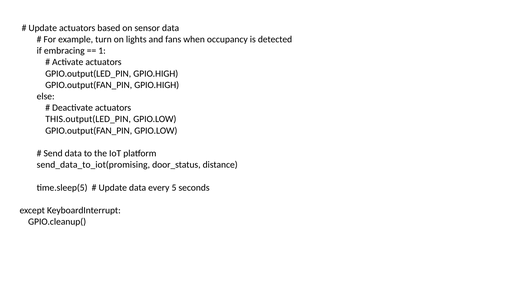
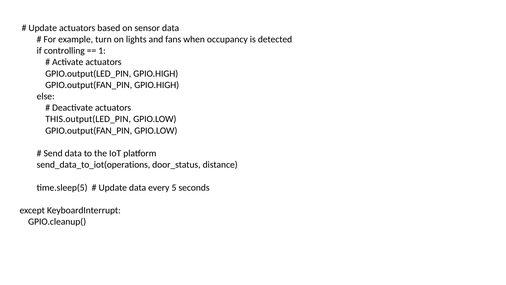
embracing: embracing -> controlling
send_data_to_iot(promising: send_data_to_iot(promising -> send_data_to_iot(operations
